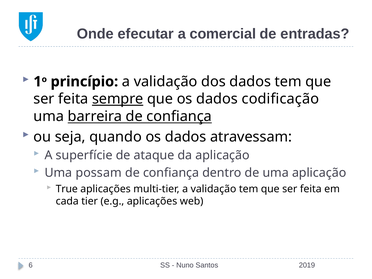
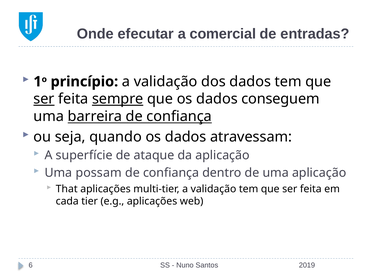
ser at (44, 99) underline: none -> present
codificação: codificação -> conseguem
True: True -> That
